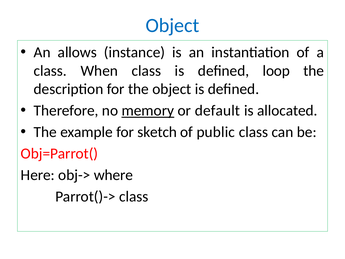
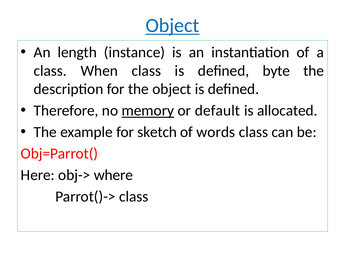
Object at (172, 26) underline: none -> present
allows: allows -> length
loop: loop -> byte
public: public -> words
